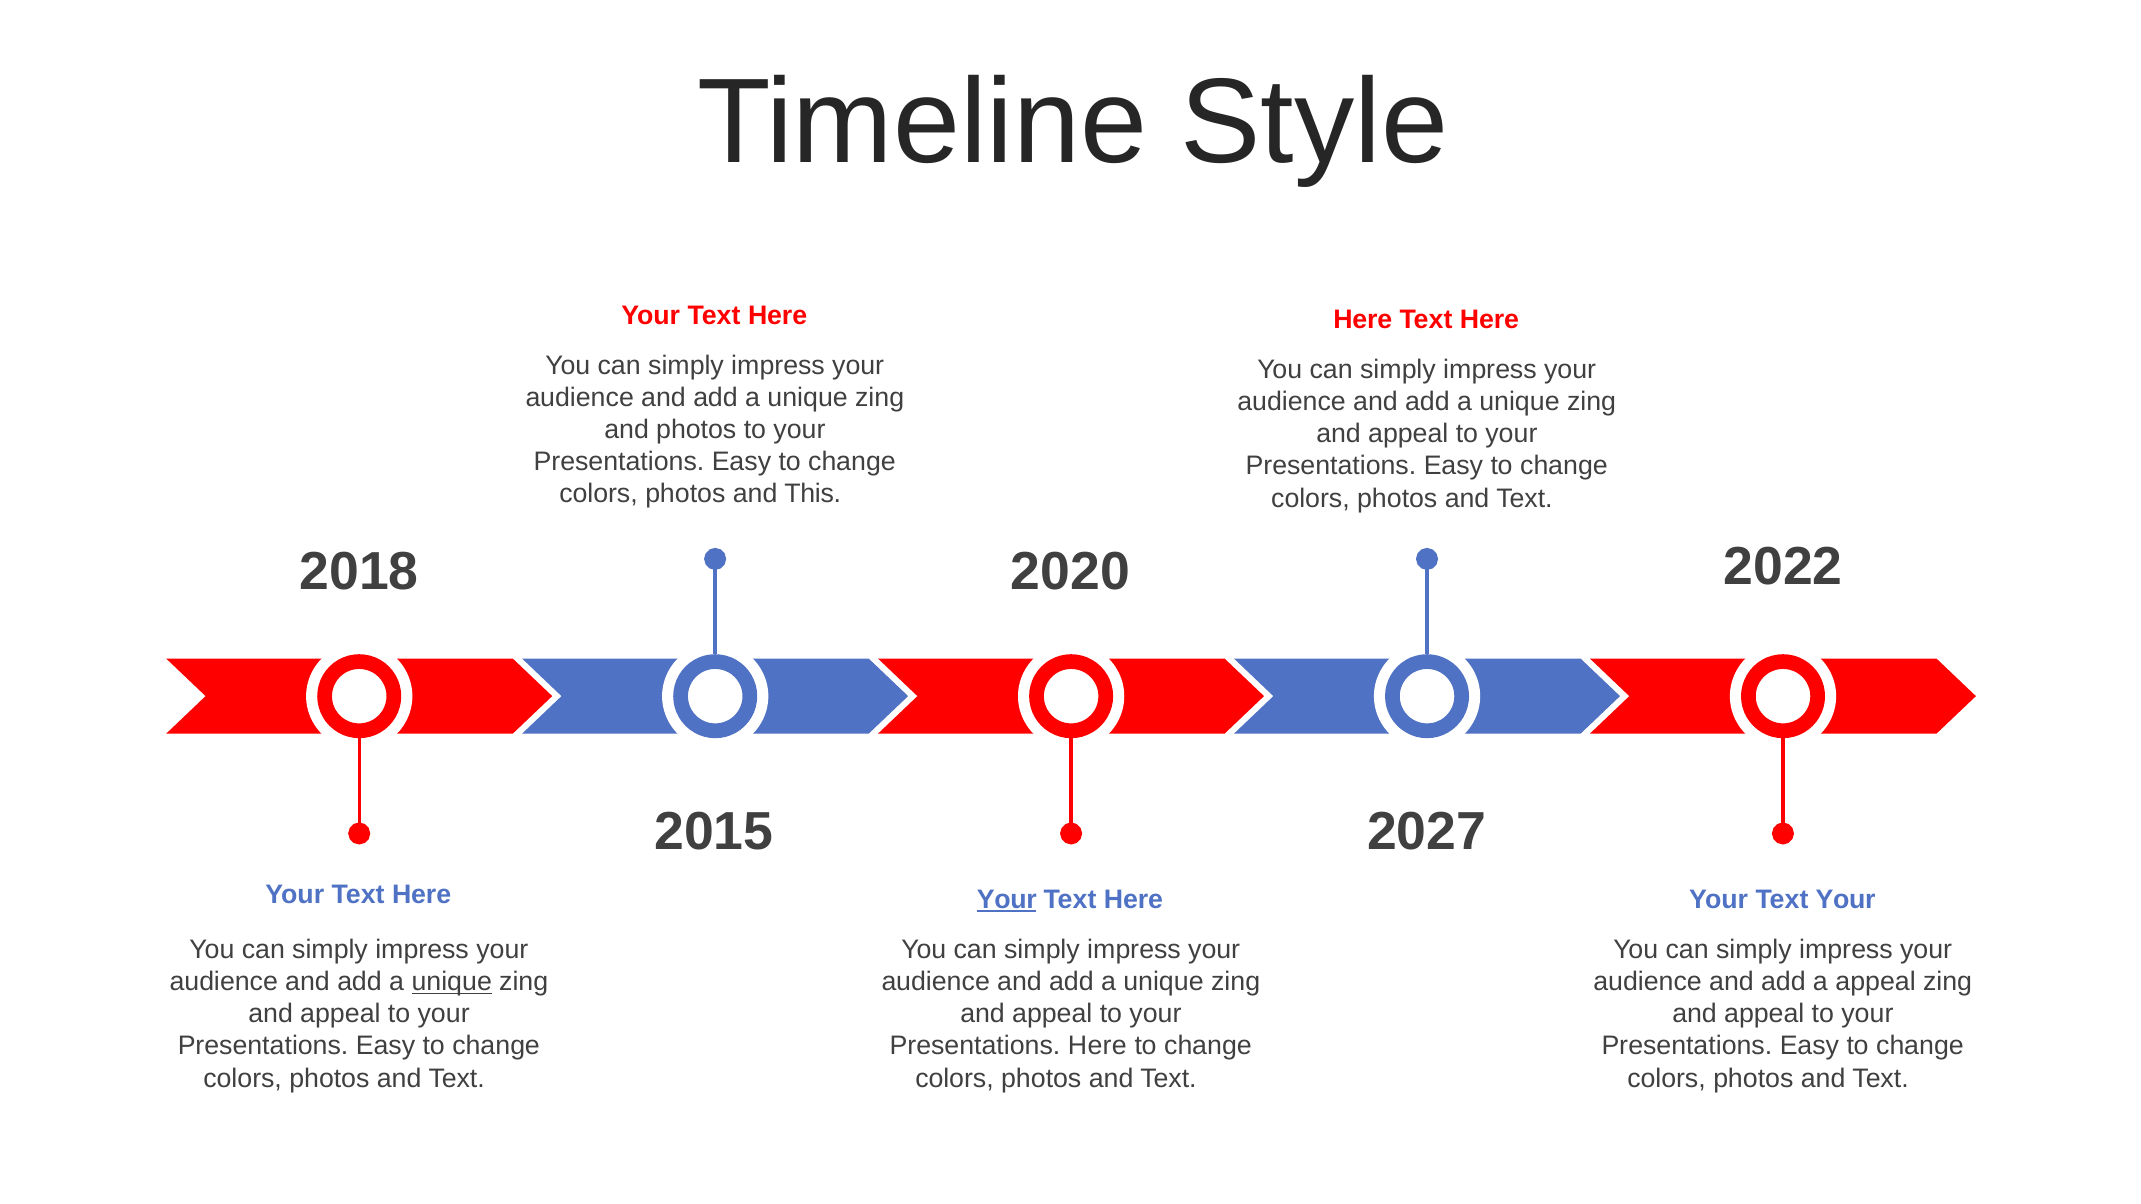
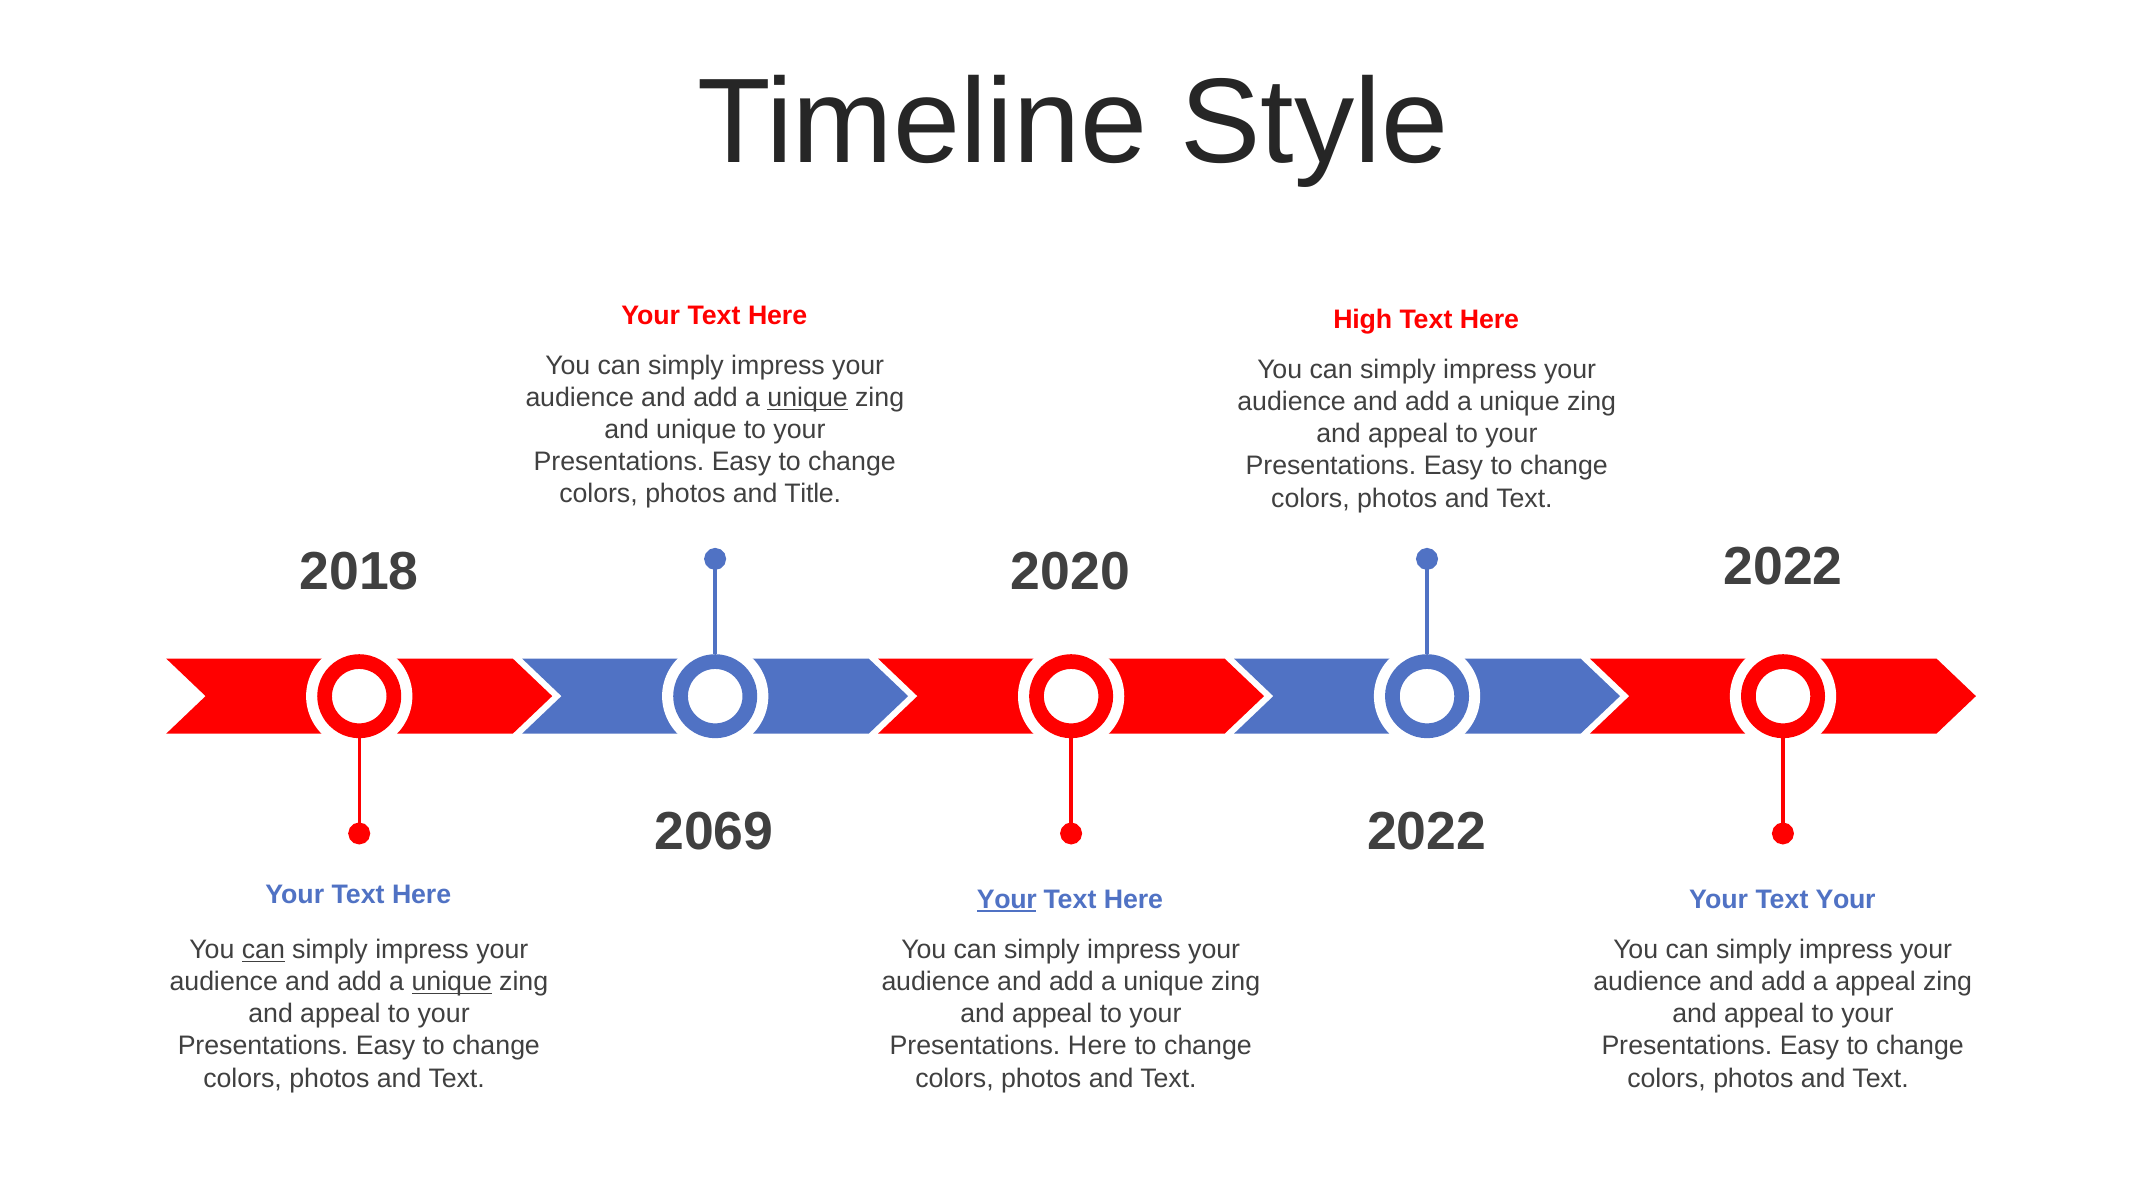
Here at (1363, 320): Here -> High
unique at (808, 398) underline: none -> present
and photos: photos -> unique
This: This -> Title
2015: 2015 -> 2069
2027 at (1427, 832): 2027 -> 2022
can at (263, 950) underline: none -> present
